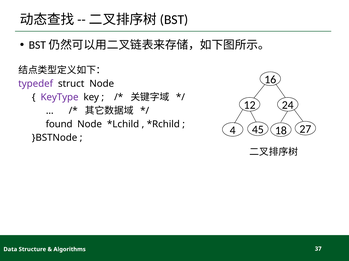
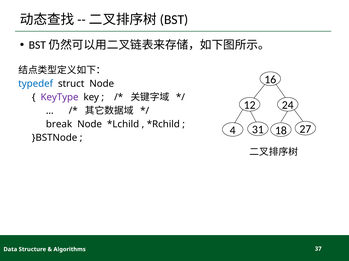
typedef colour: purple -> blue
found: found -> break
45: 45 -> 31
